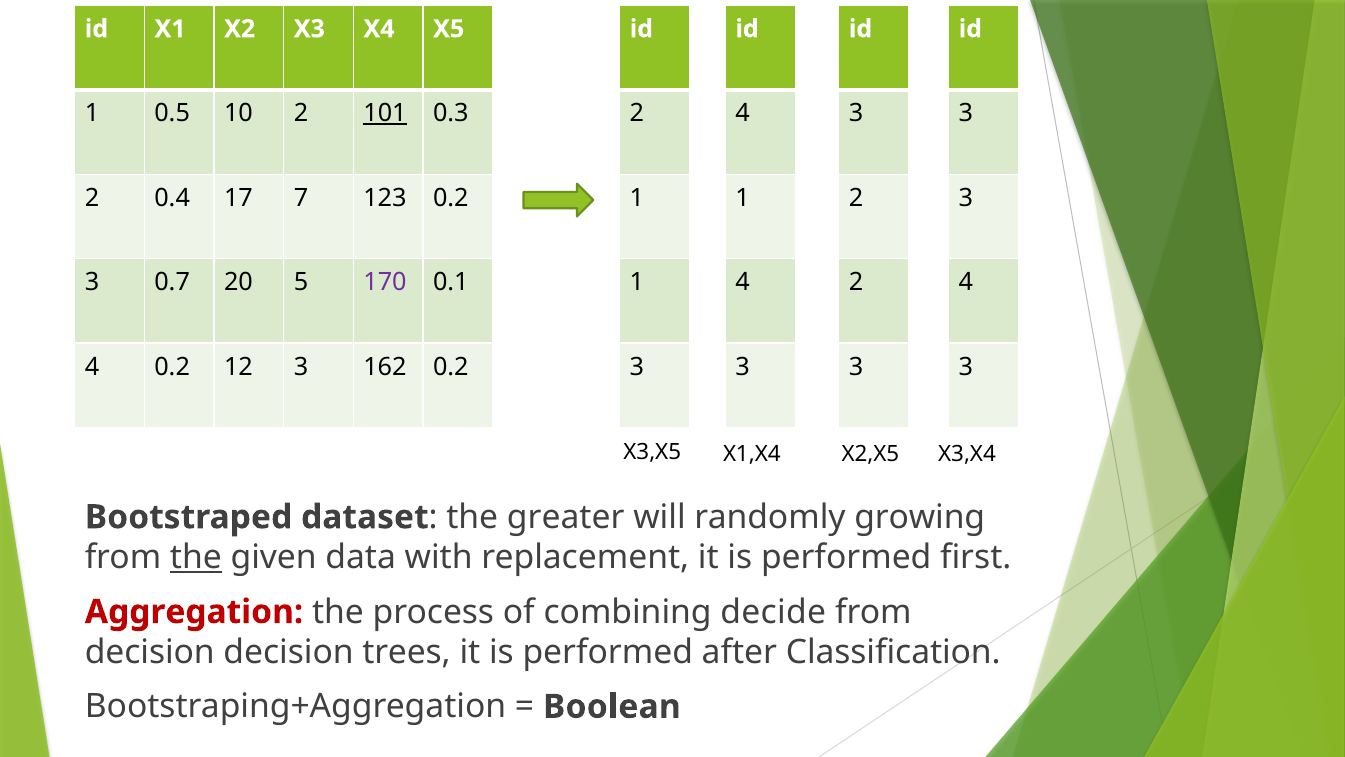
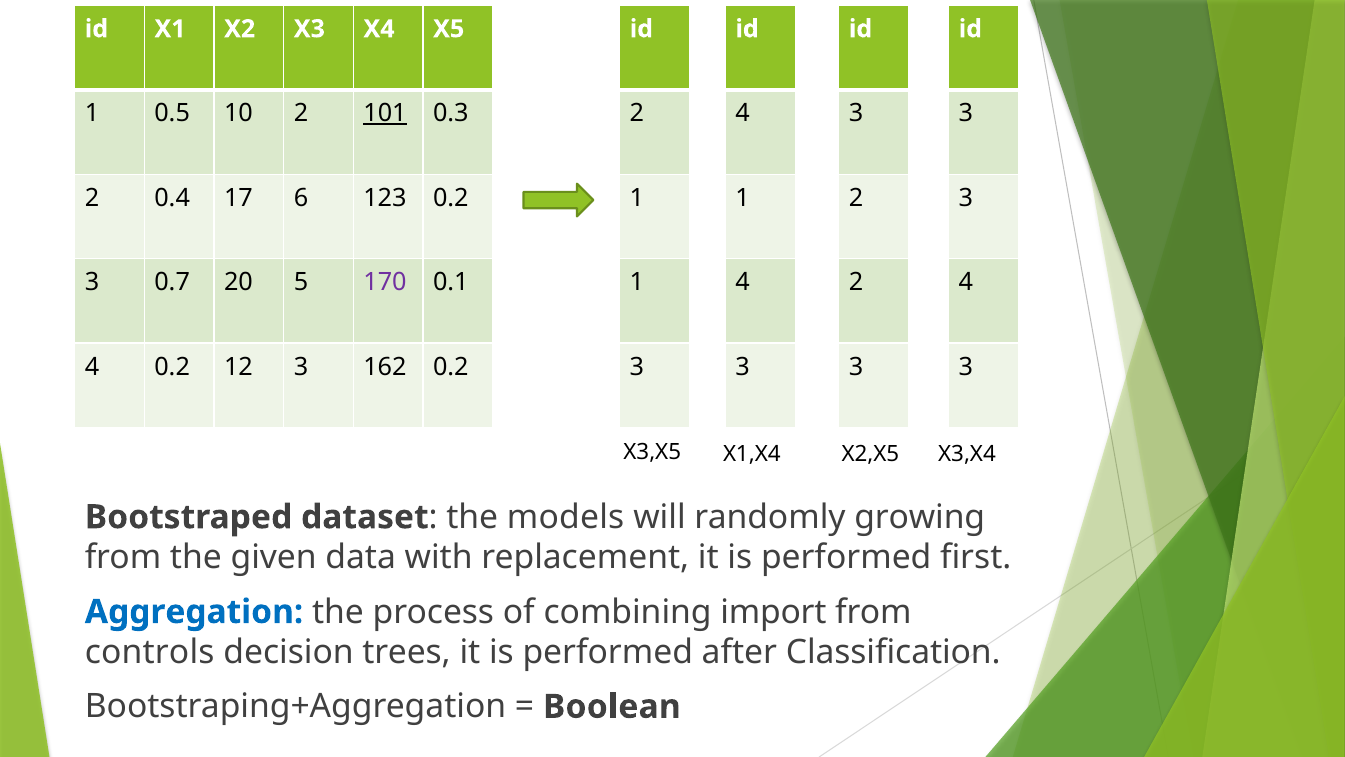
7: 7 -> 6
greater: greater -> models
the at (196, 557) underline: present -> none
Aggregation colour: red -> blue
decide: decide -> import
decision at (150, 652): decision -> controls
